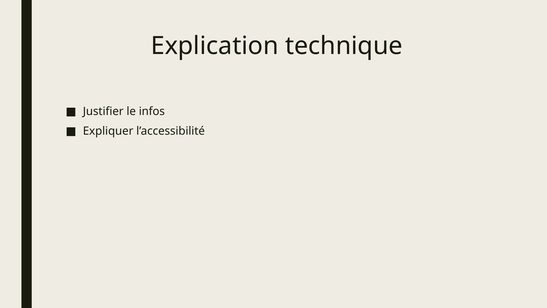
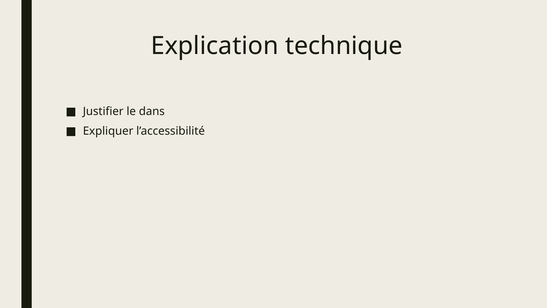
infos: infos -> dans
